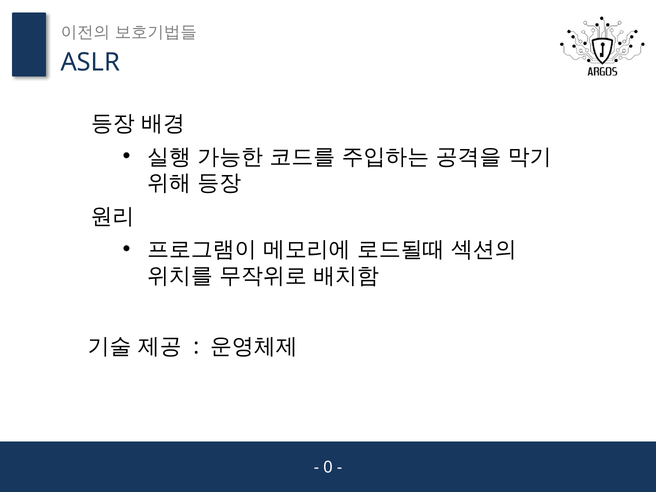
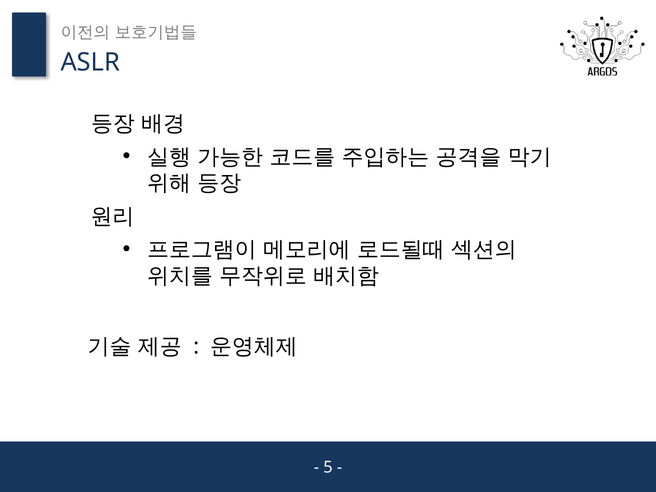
0: 0 -> 5
